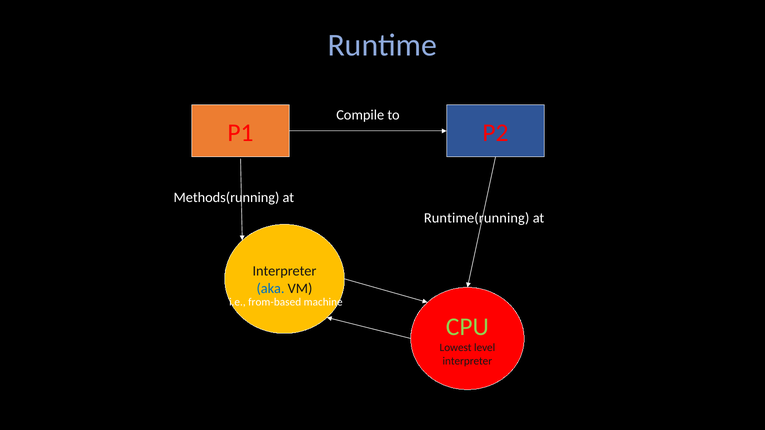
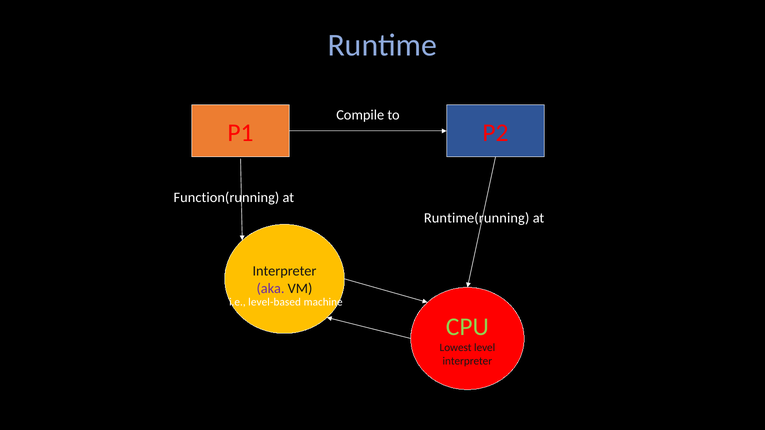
Methods(running: Methods(running -> Function(running
aka colour: blue -> purple
from-based: from-based -> level-based
